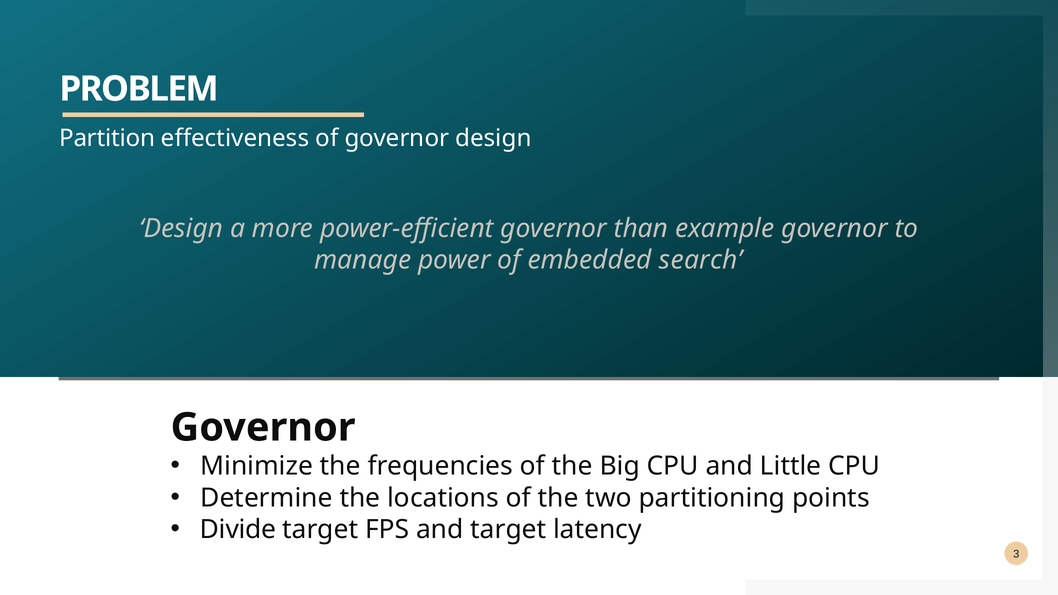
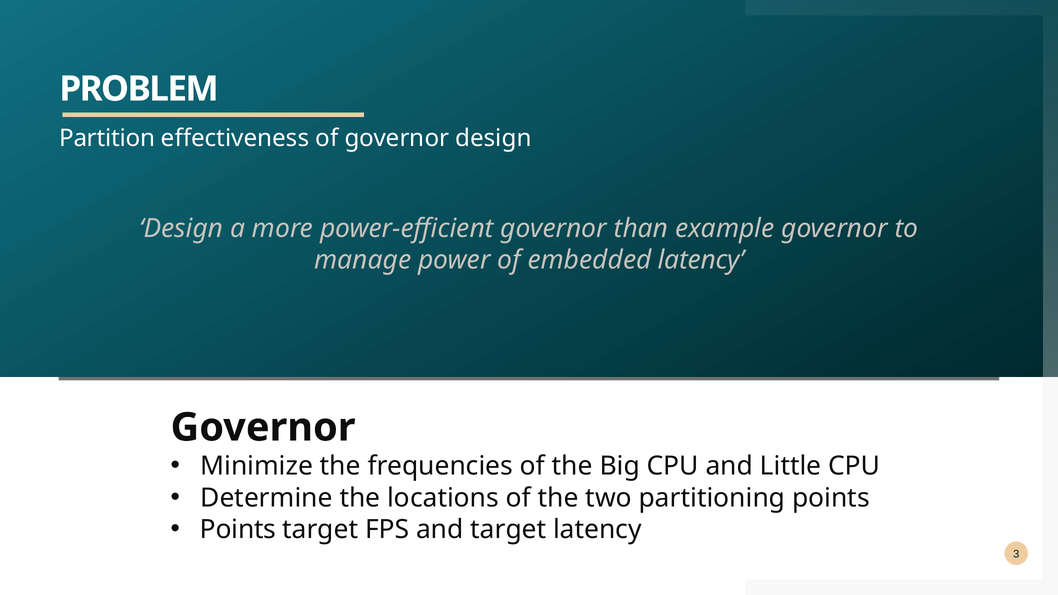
embedded search: search -> latency
Divide at (238, 530): Divide -> Points
